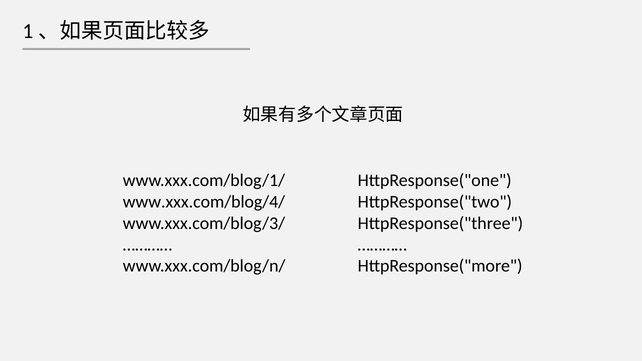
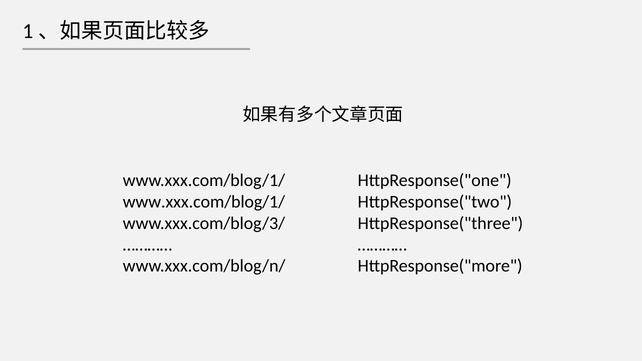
www.xxx.com/blog/4/ at (204, 202): www.xxx.com/blog/4/ -> www.xxx.com/blog/1/
